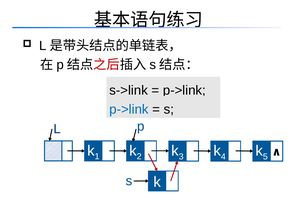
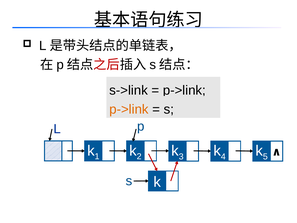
p->link at (129, 109) colour: blue -> orange
